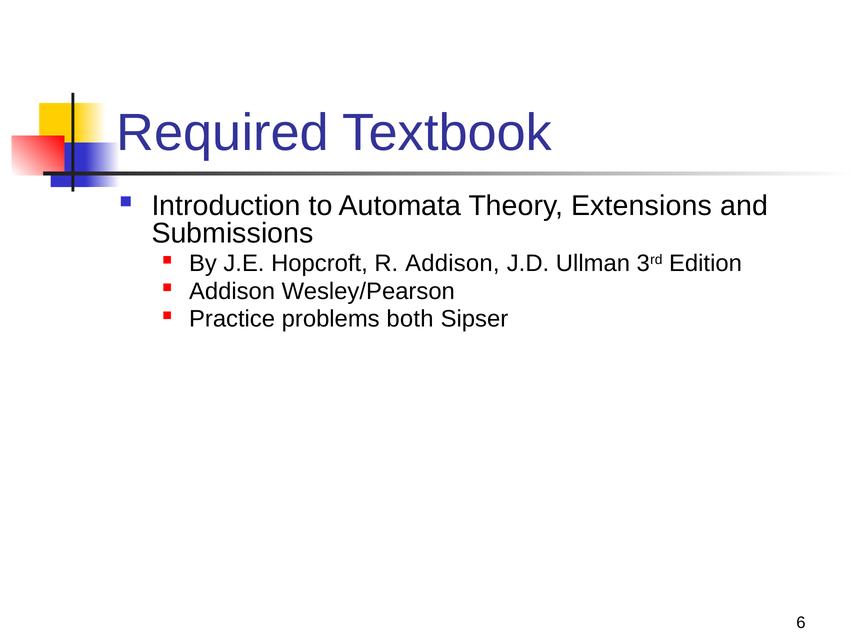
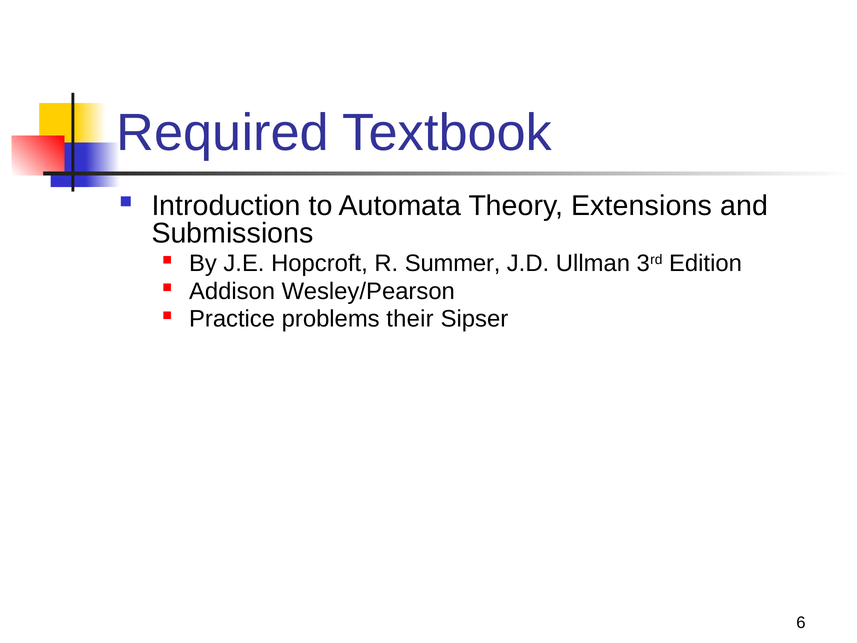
R Addison: Addison -> Summer
both: both -> their
